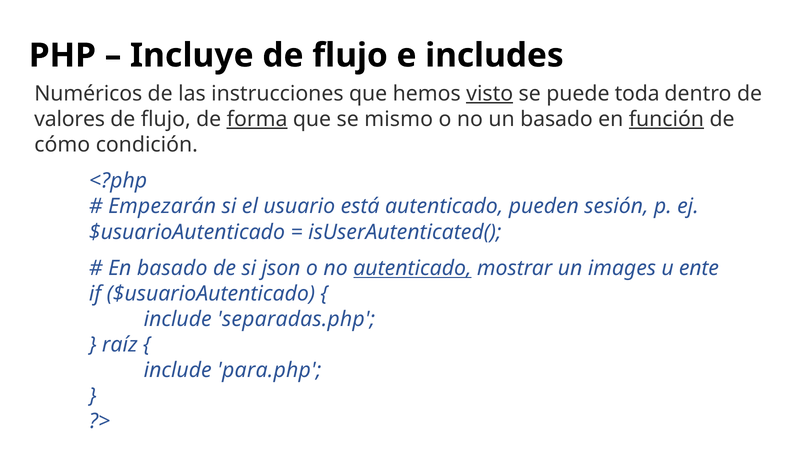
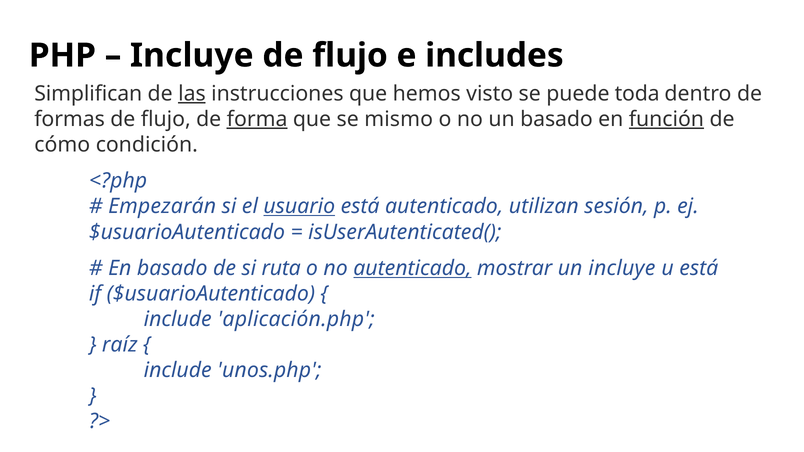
Numéricos: Numéricos -> Simplifican
las underline: none -> present
visto underline: present -> none
valores: valores -> formas
usuario underline: none -> present
pueden: pueden -> utilizan
json: json -> ruta
un images: images -> incluye
u ente: ente -> está
separadas.php: separadas.php -> aplicación.php
para.php: para.php -> unos.php
